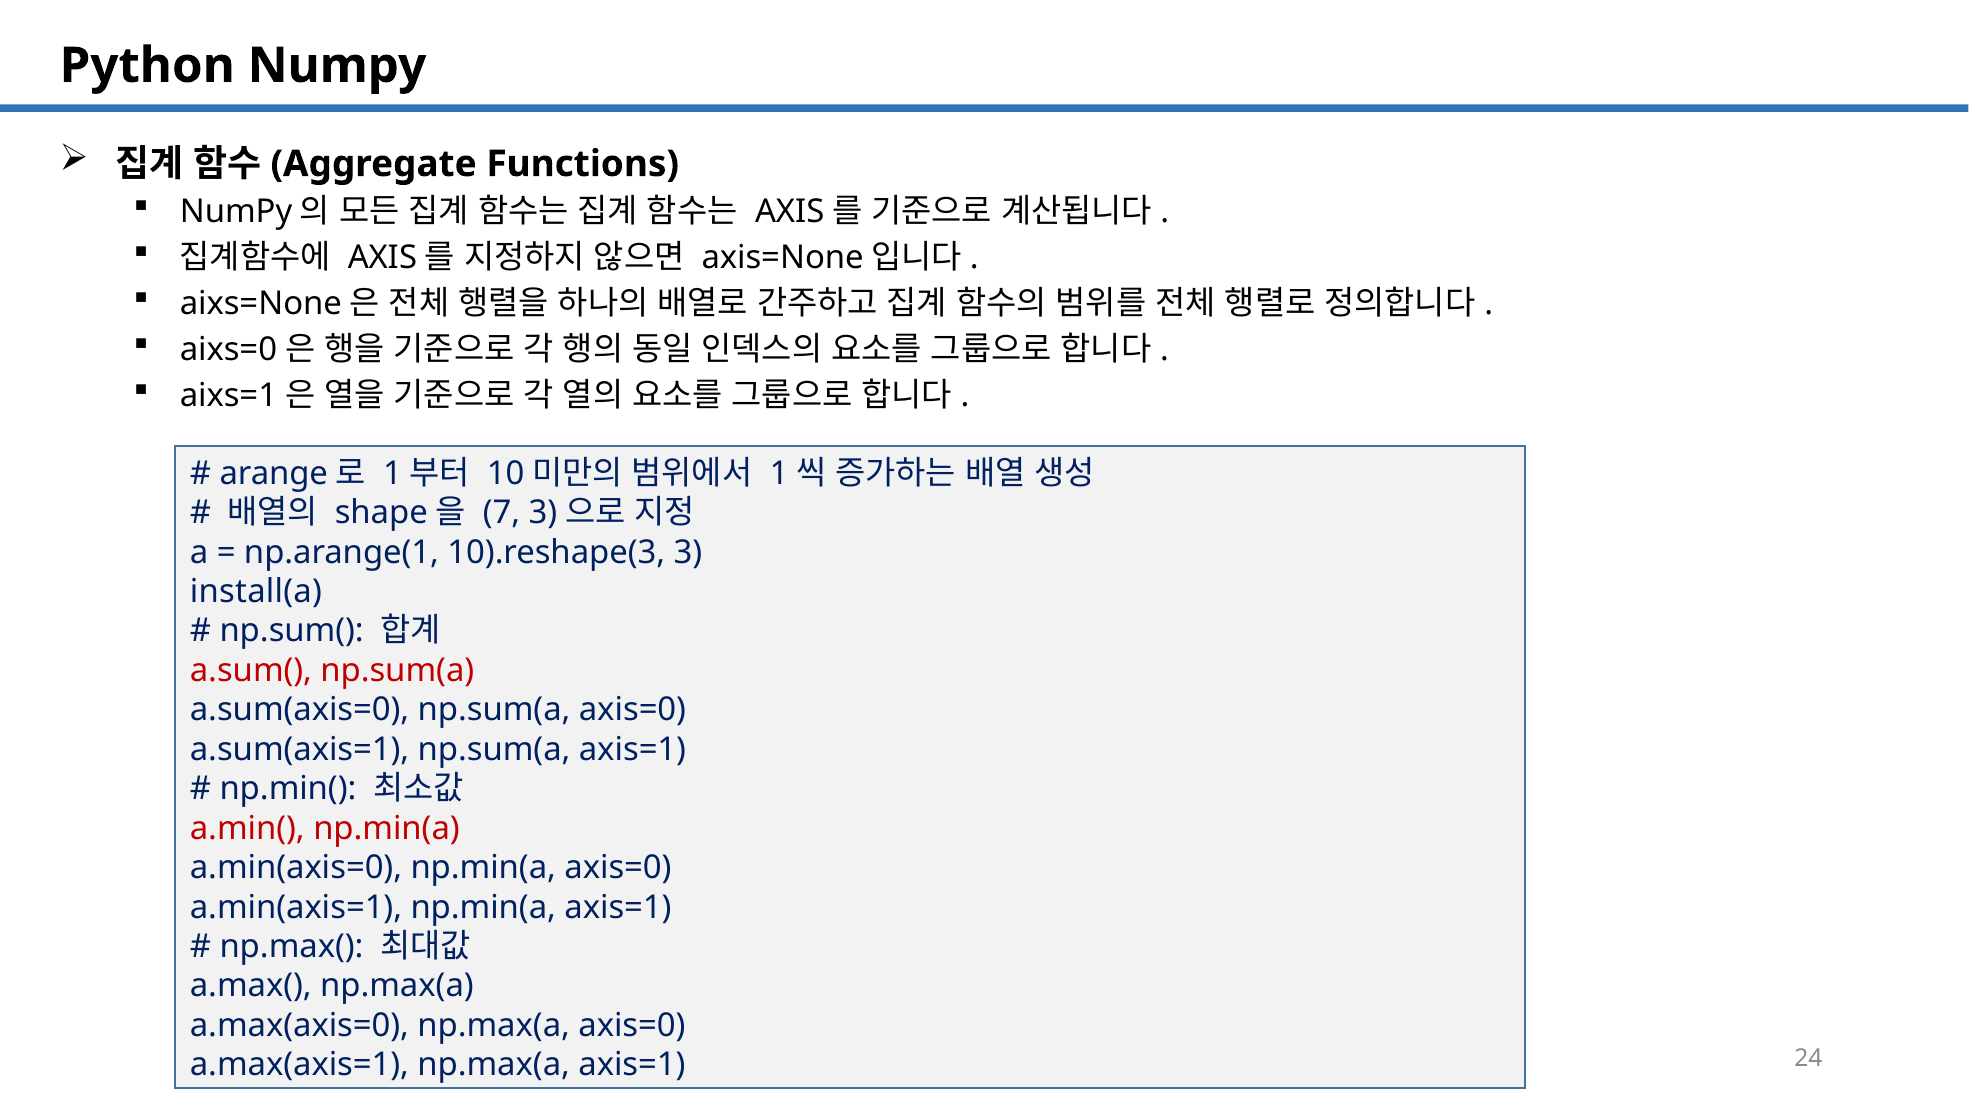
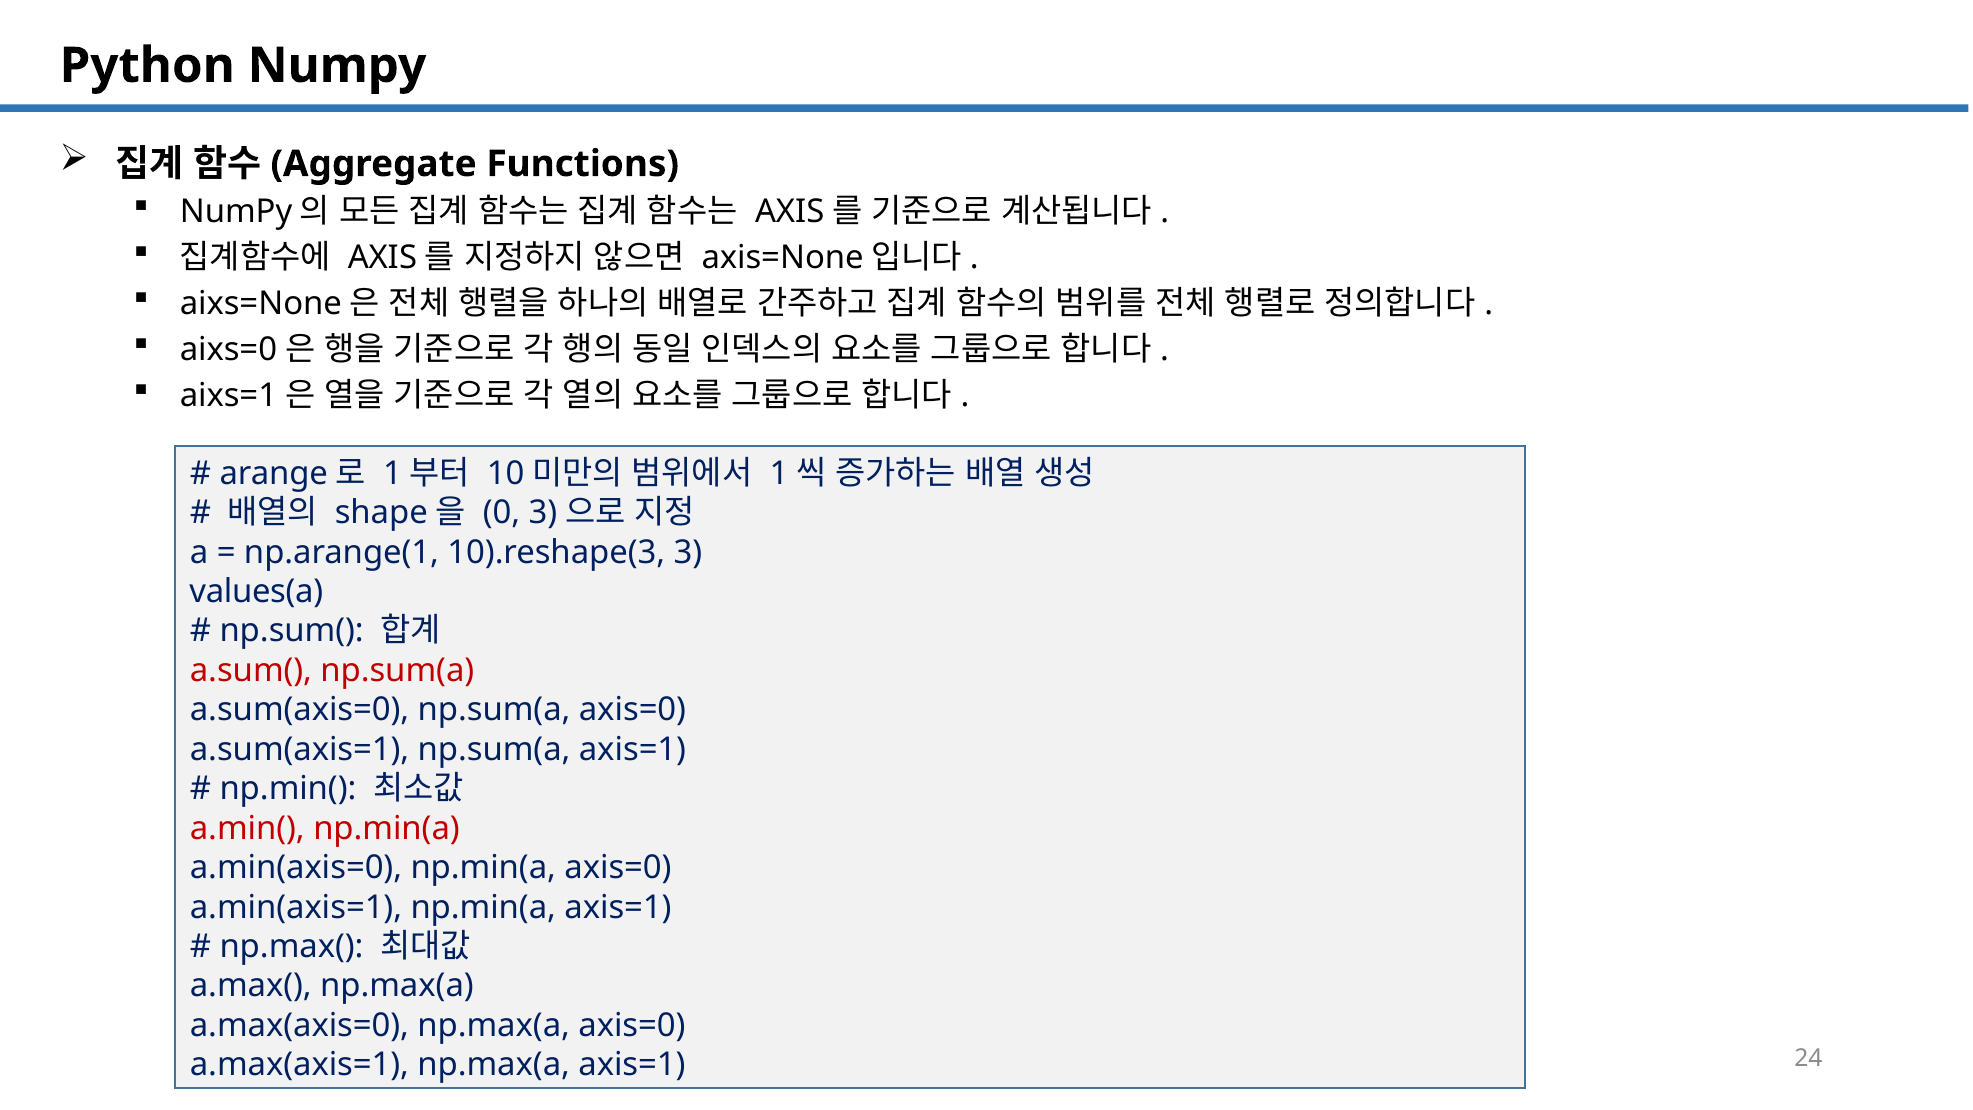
7: 7 -> 0
install(a: install(a -> values(a
